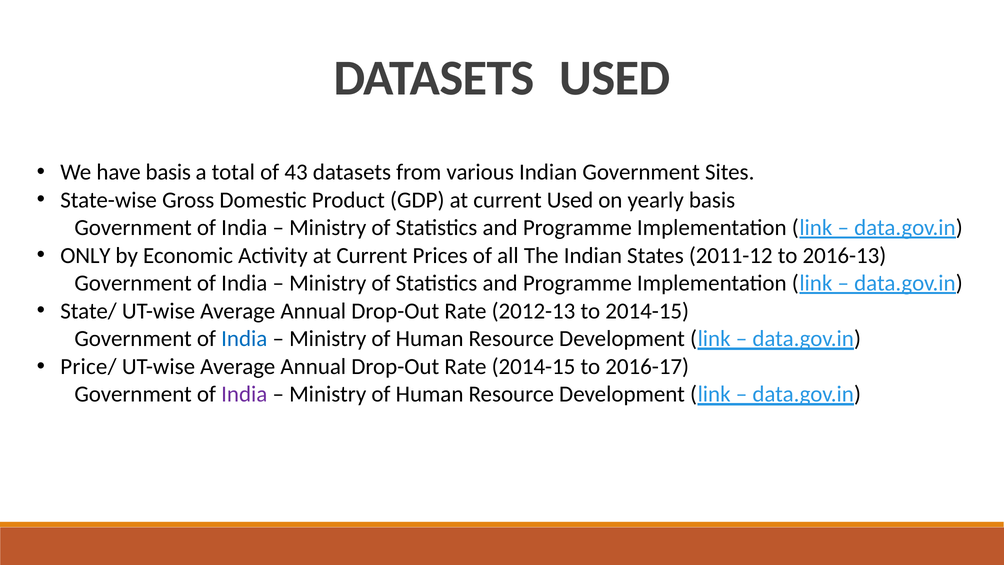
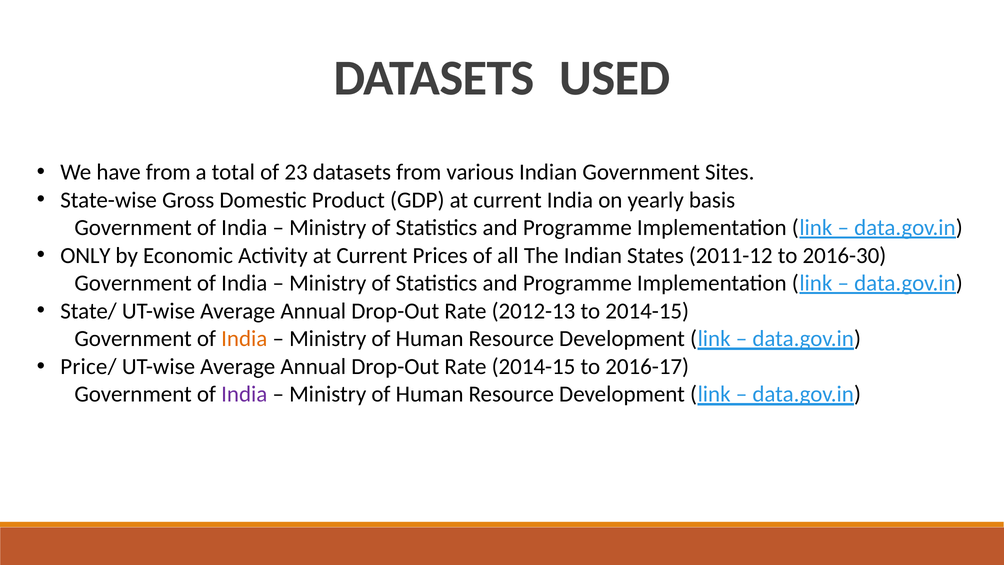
have basis: basis -> from
43: 43 -> 23
current Used: Used -> India
2016-13: 2016-13 -> 2016-30
India at (244, 339) colour: blue -> orange
